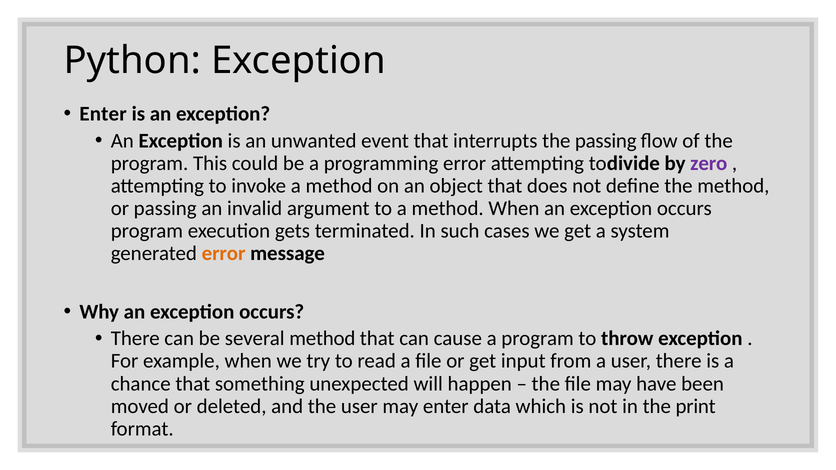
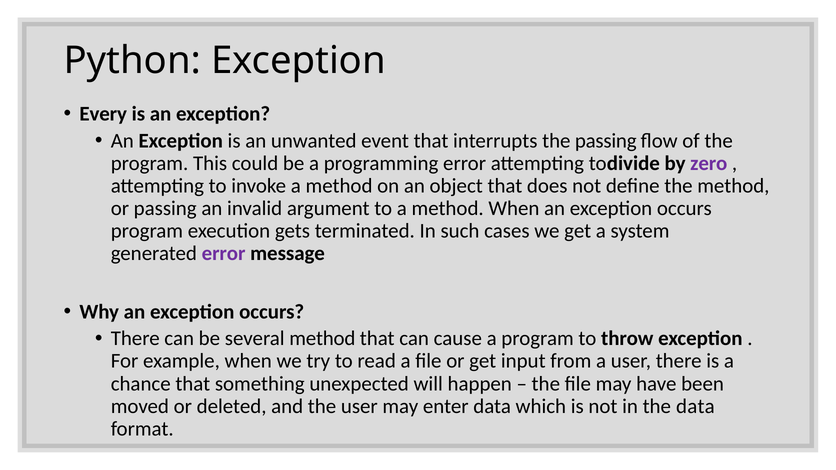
Enter at (103, 114): Enter -> Every
error at (224, 254) colour: orange -> purple
the print: print -> data
